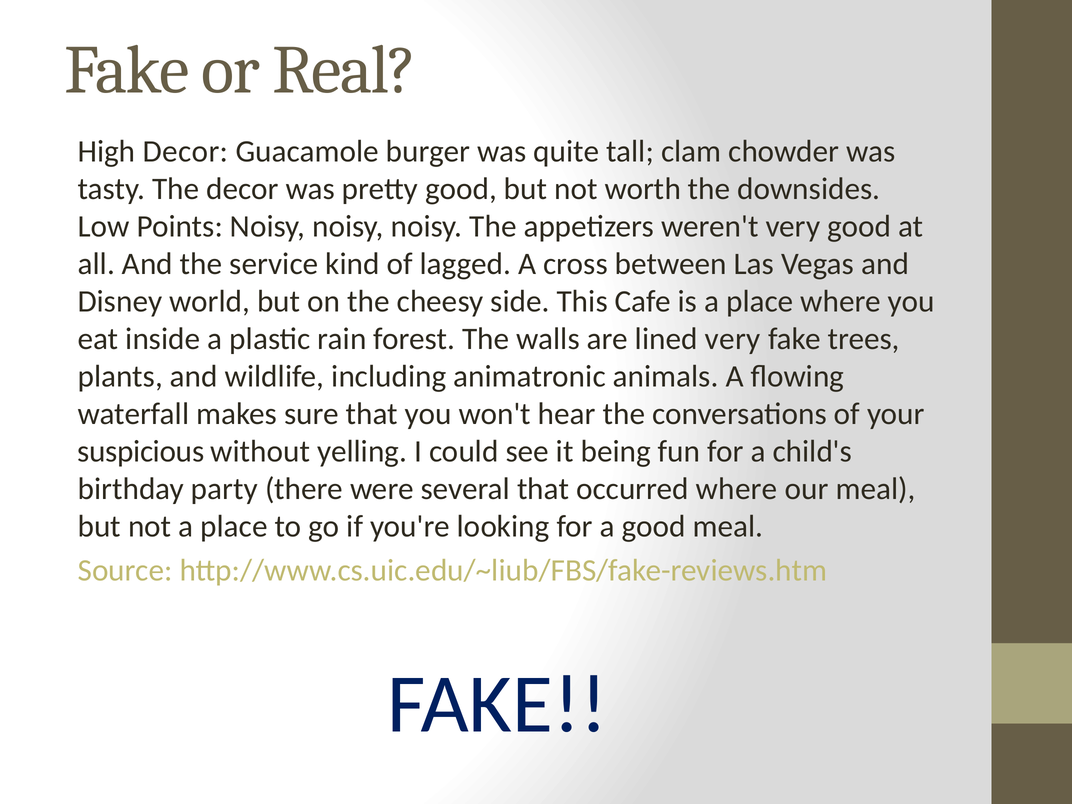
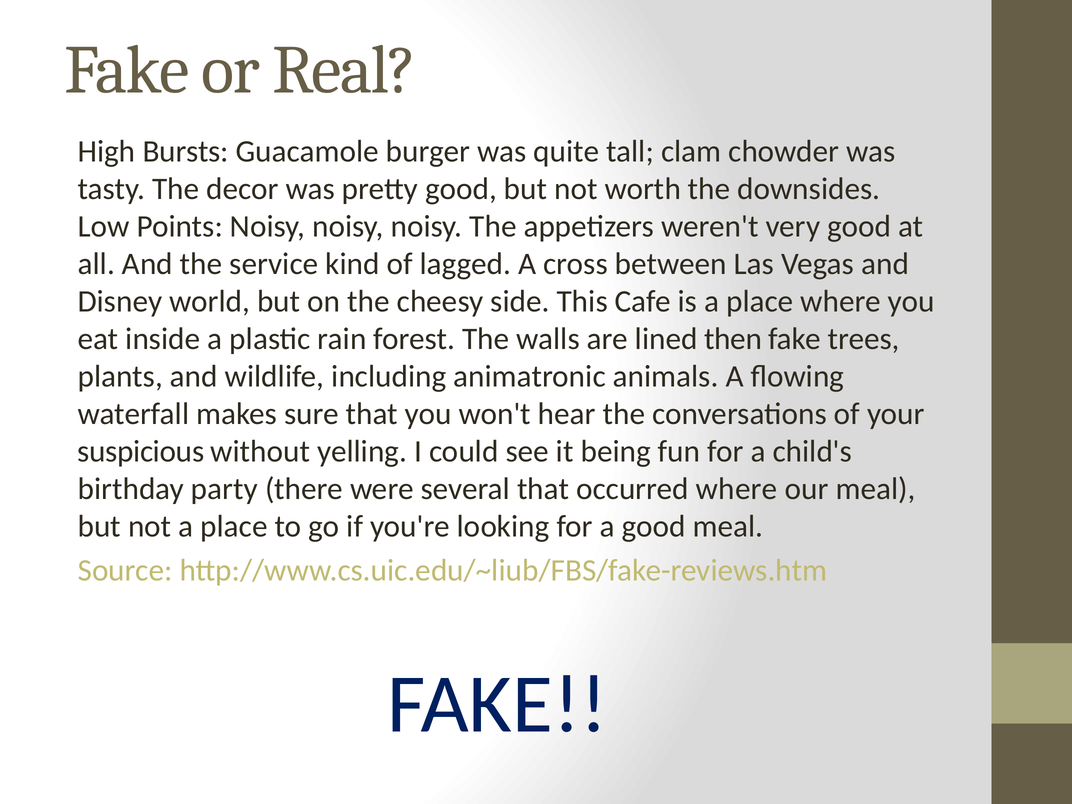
High Decor: Decor -> Bursts
lined very: very -> then
